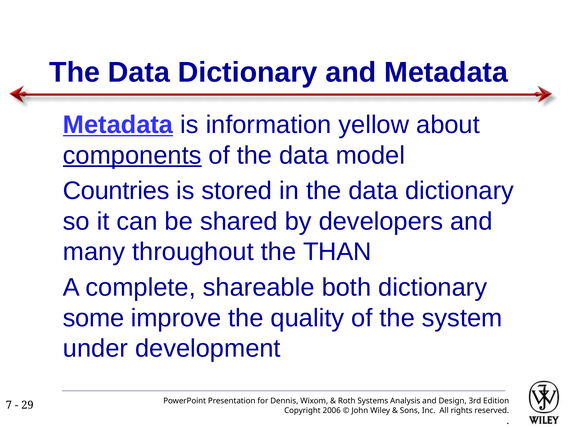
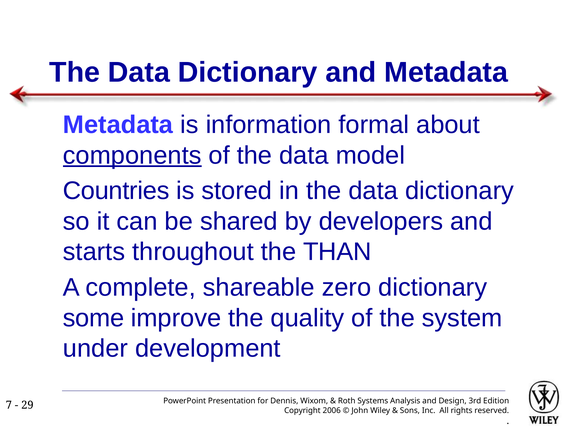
Metadata at (118, 125) underline: present -> none
yellow: yellow -> formal
many: many -> starts
both: both -> zero
